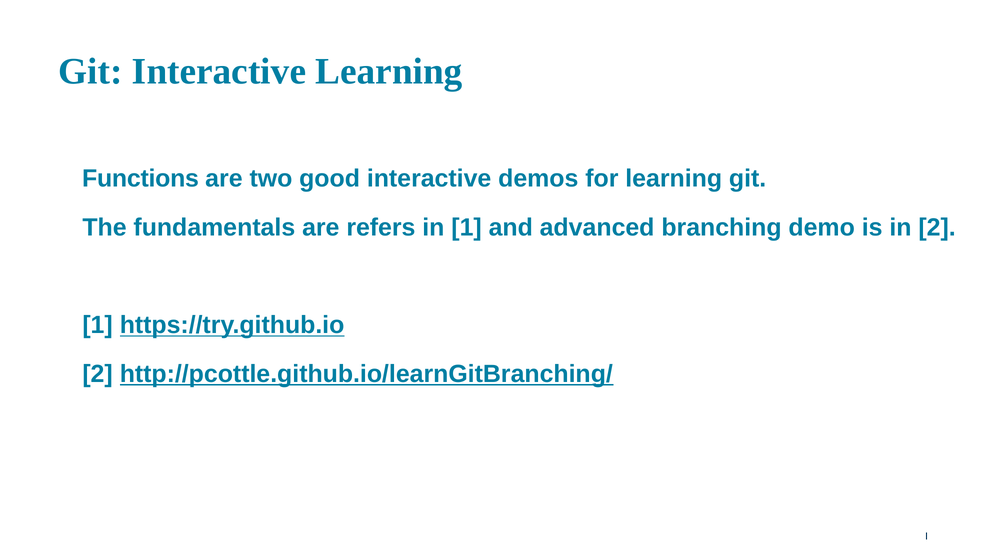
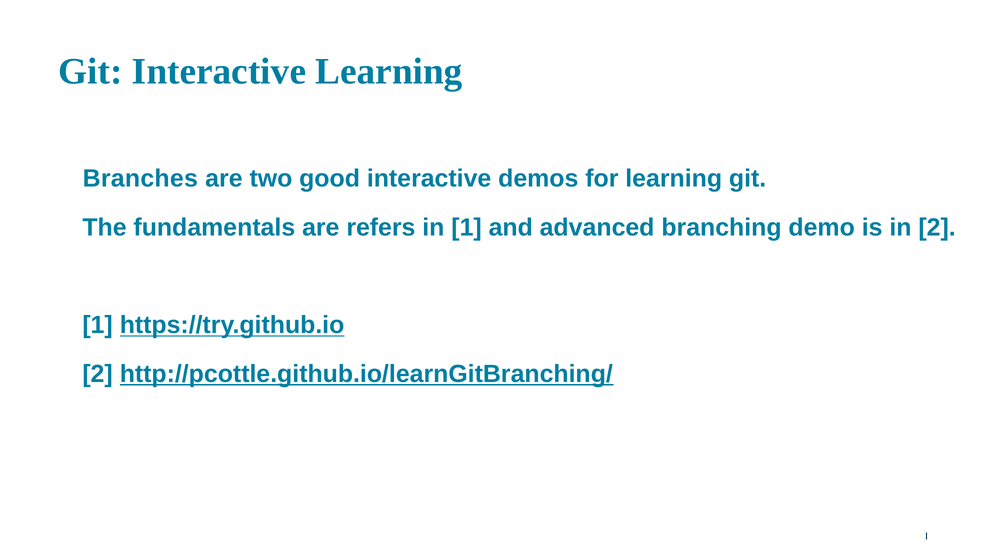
Functions: Functions -> Branches
